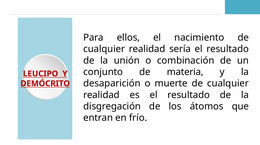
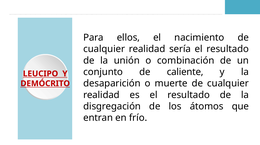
materia: materia -> caliente
